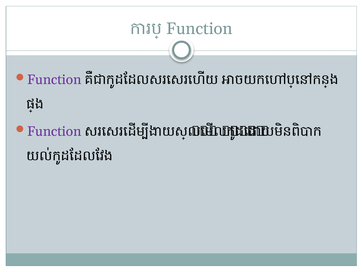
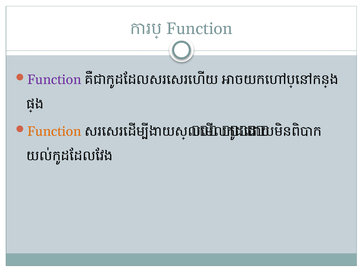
Function at (54, 131) colour: purple -> orange
